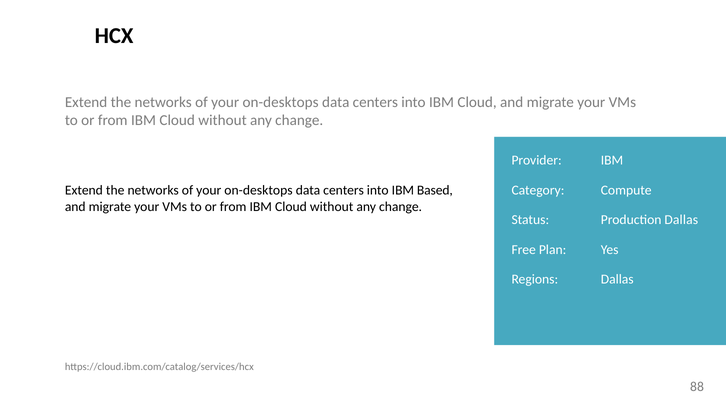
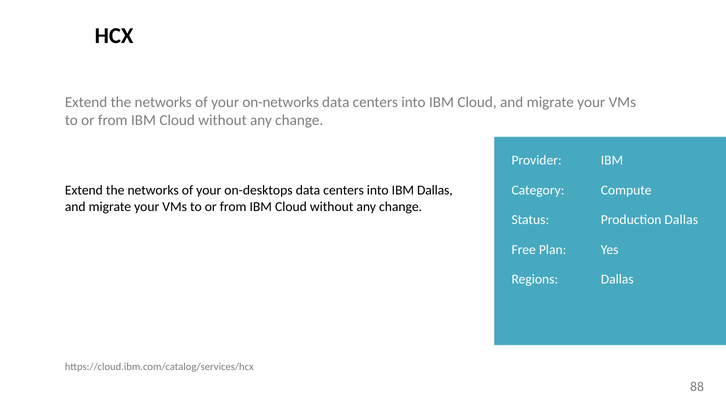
on-desktops at (281, 102): on-desktops -> on-networks
IBM Based: Based -> Dallas
